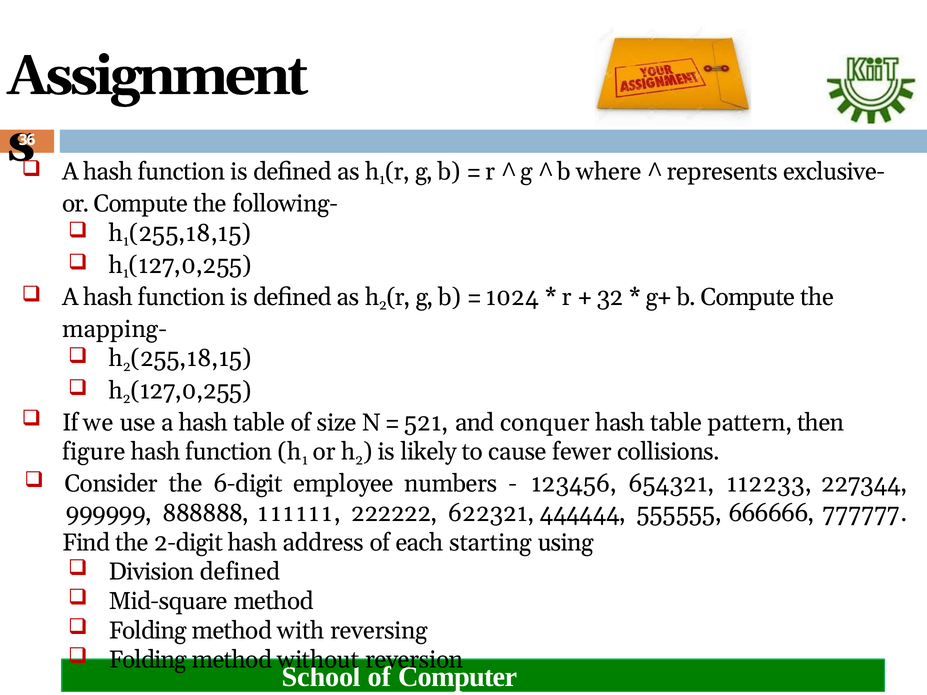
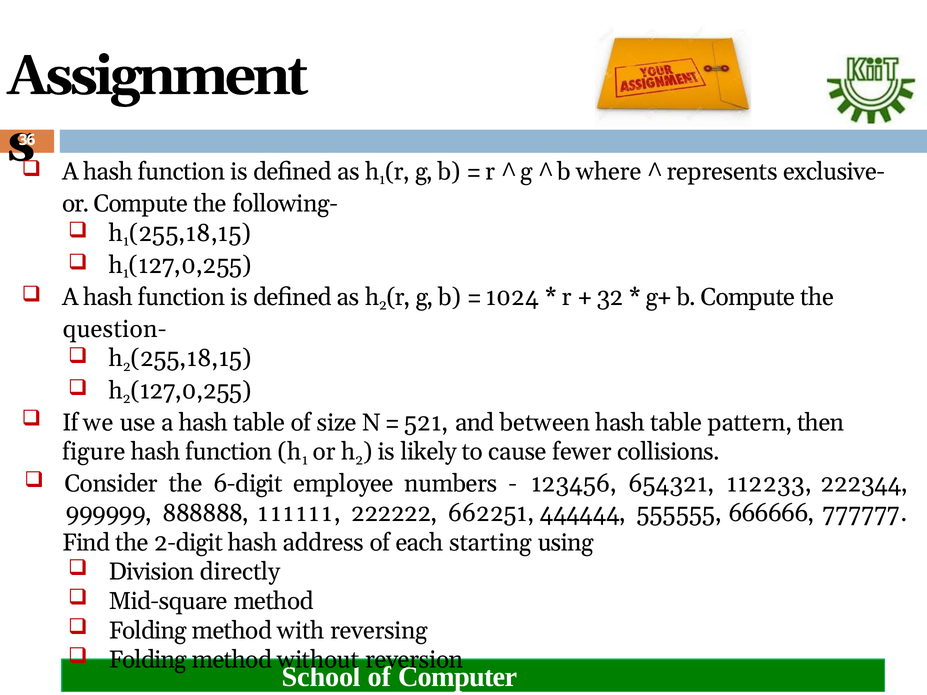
mapping-: mapping- -> question-
conquer: conquer -> between
227344: 227344 -> 222344
622321: 622321 -> 662251
Division defined: defined -> directly
